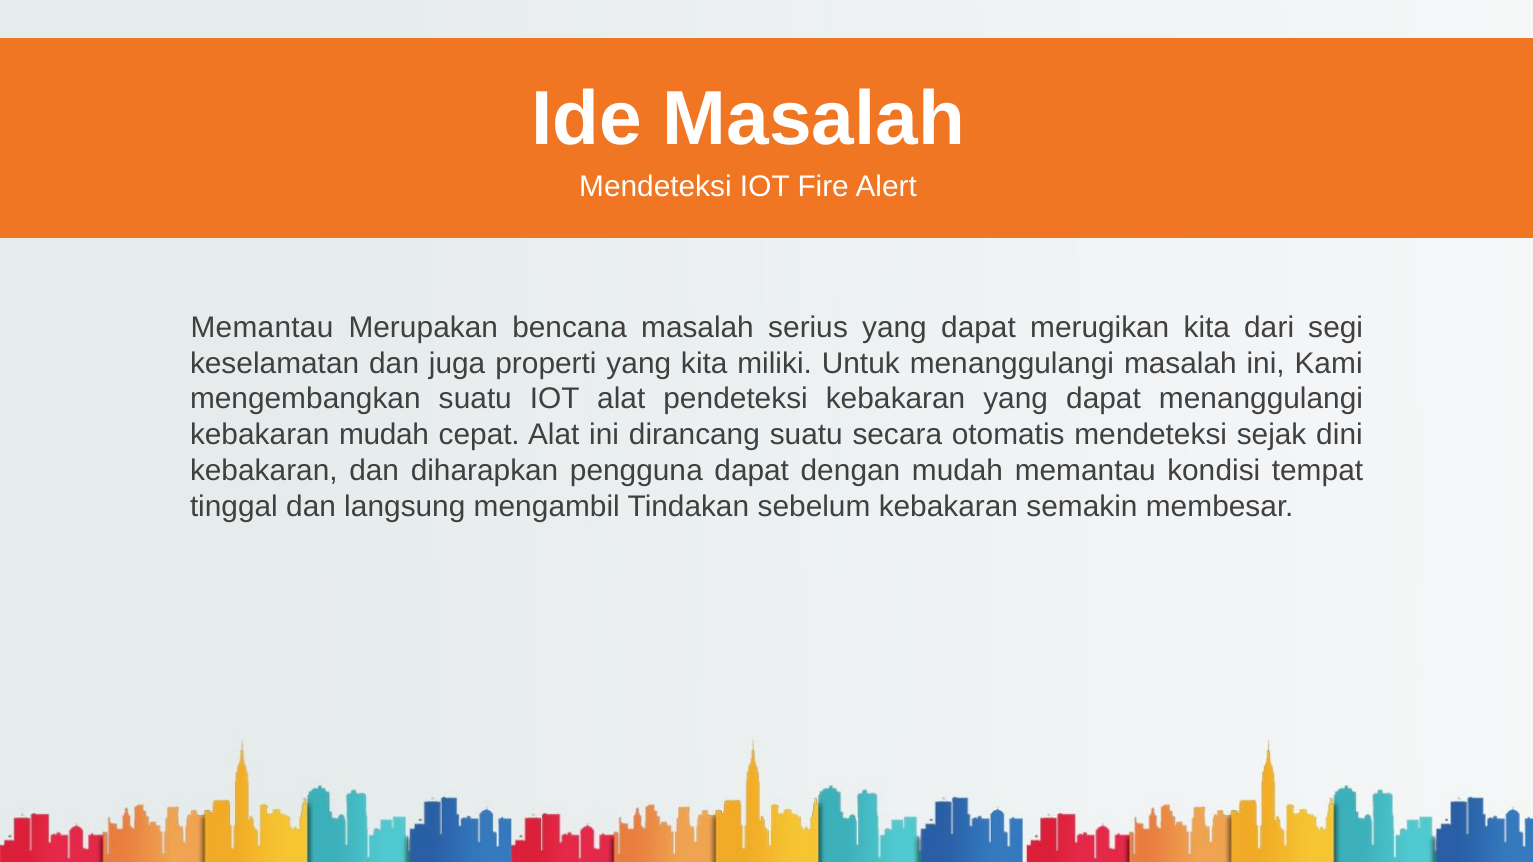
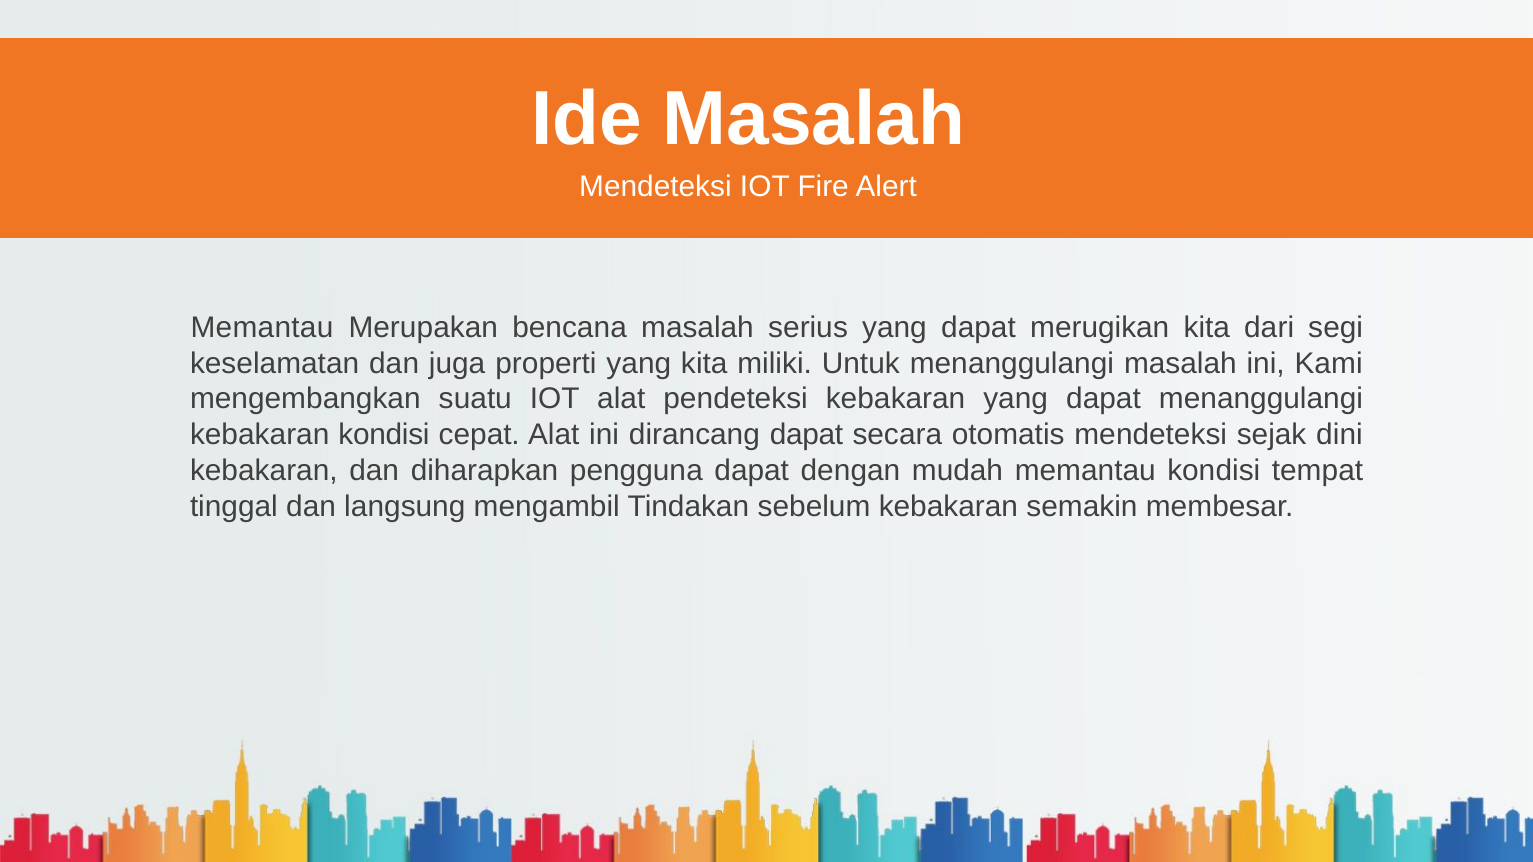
kebakaran mudah: mudah -> kondisi
dirancang suatu: suatu -> dapat
